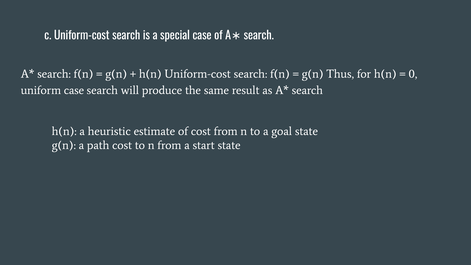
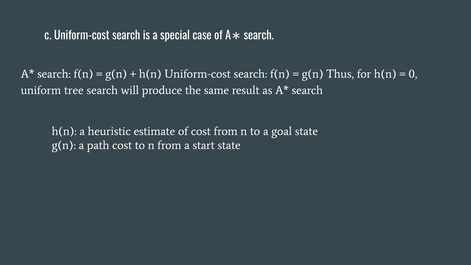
uniform case: case -> tree
